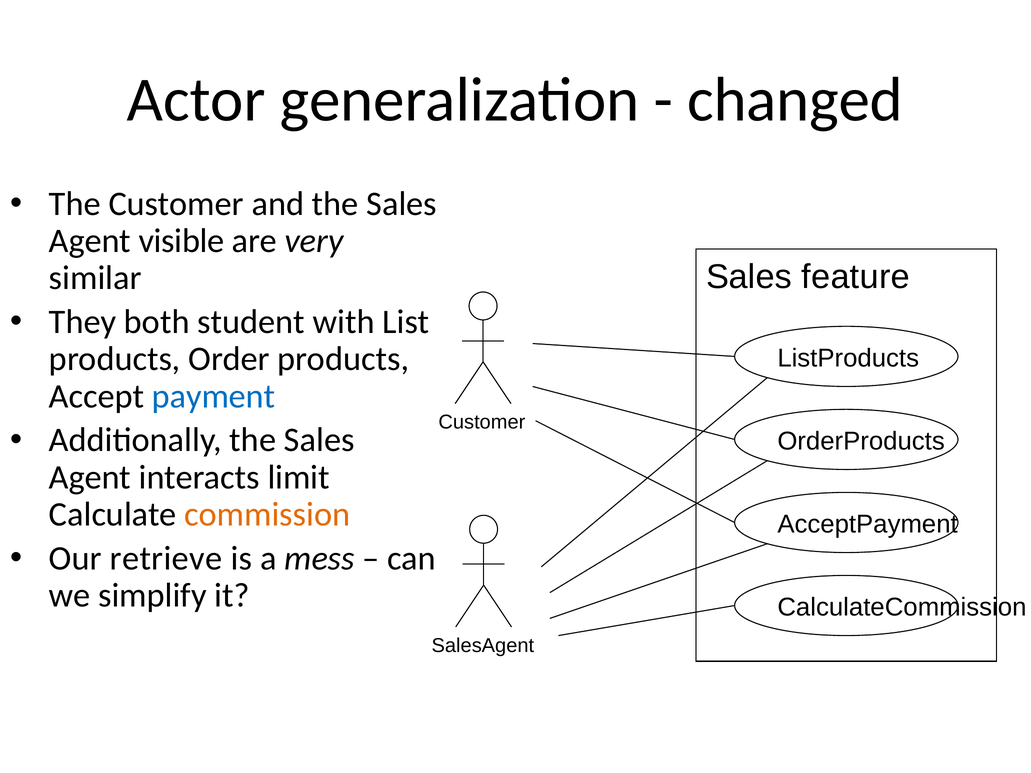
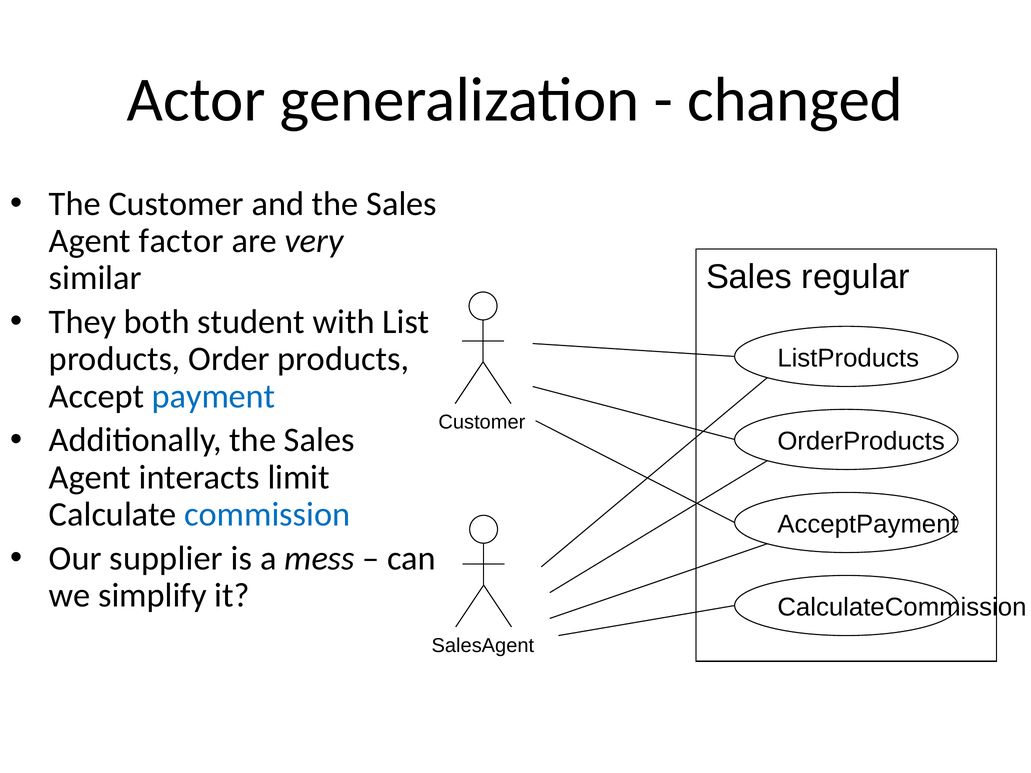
visible: visible -> factor
feature: feature -> regular
commission colour: orange -> blue
retrieve: retrieve -> supplier
